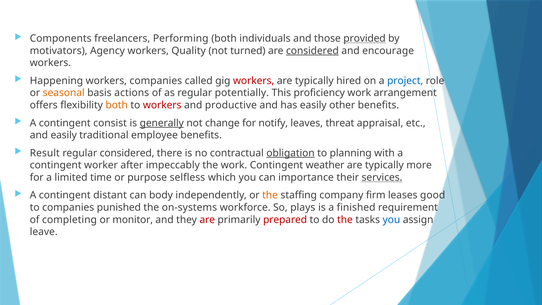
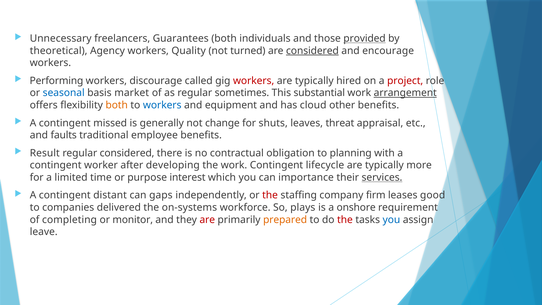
Components: Components -> Unnecessary
Performing: Performing -> Guarantees
motivators: motivators -> theoretical
Happening: Happening -> Performing
workers companies: companies -> discourage
project colour: blue -> red
seasonal colour: orange -> blue
actions: actions -> market
potentially: potentially -> sometimes
proficiency: proficiency -> substantial
arrangement underline: none -> present
workers at (162, 105) colour: red -> blue
productive: productive -> equipment
has easily: easily -> cloud
consist: consist -> missed
generally underline: present -> none
notify: notify -> shuts
and easily: easily -> faults
obligation underline: present -> none
impeccably: impeccably -> developing
weather: weather -> lifecycle
selfless: selfless -> interest
body: body -> gaps
the at (270, 195) colour: orange -> red
punished: punished -> delivered
finished: finished -> onshore
prepared colour: red -> orange
